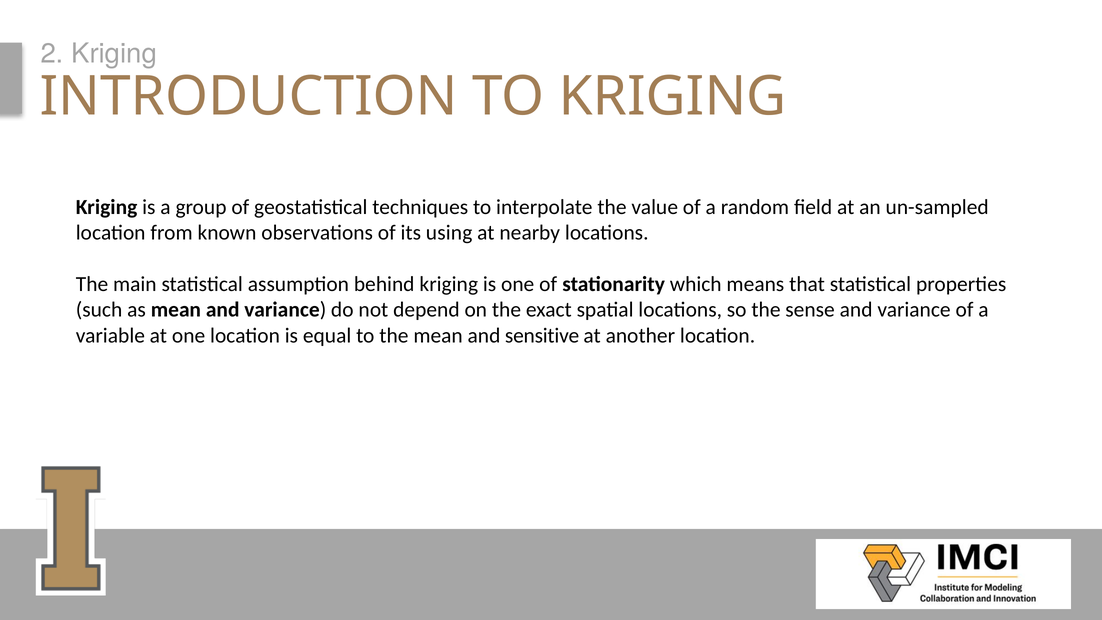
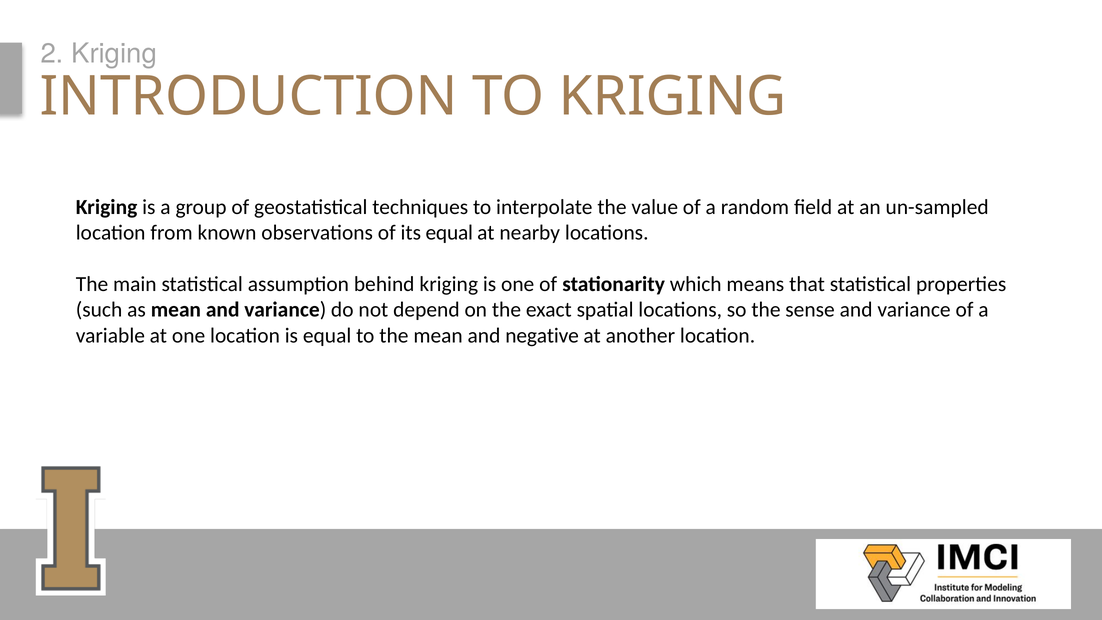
its using: using -> equal
sensitive: sensitive -> negative
